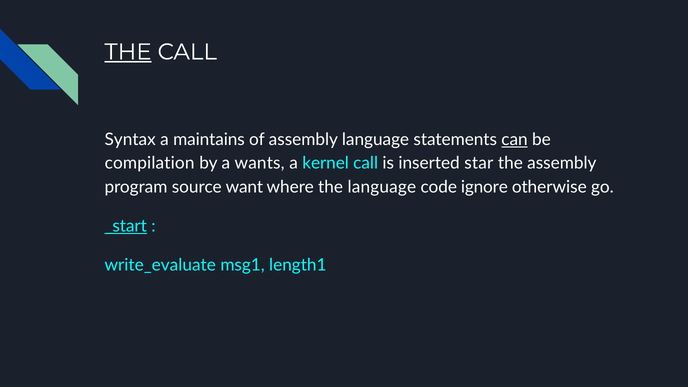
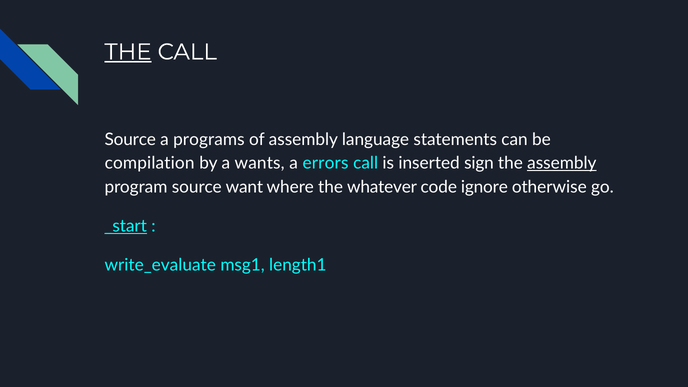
Syntax at (130, 139): Syntax -> Source
maintains: maintains -> programs
can underline: present -> none
kernel: kernel -> errors
star: star -> sign
assembly at (562, 163) underline: none -> present
the language: language -> whatever
